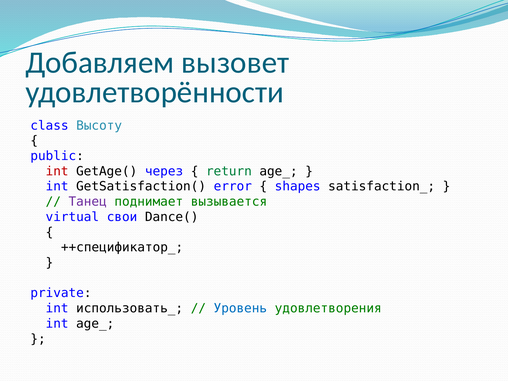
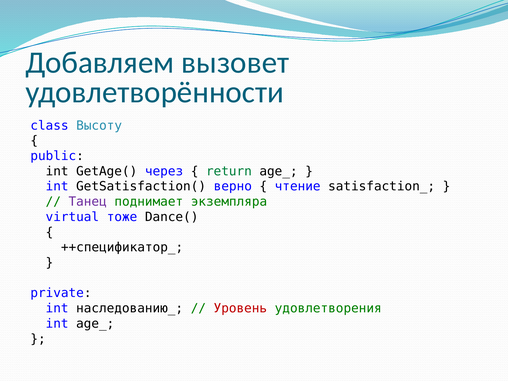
int at (57, 171) colour: red -> black
error: error -> верно
shapes: shapes -> чтение
вызывается: вызывается -> экземпляра
свои: свои -> тоже
использовать_: использовать_ -> наследованию_
Уровень colour: blue -> red
